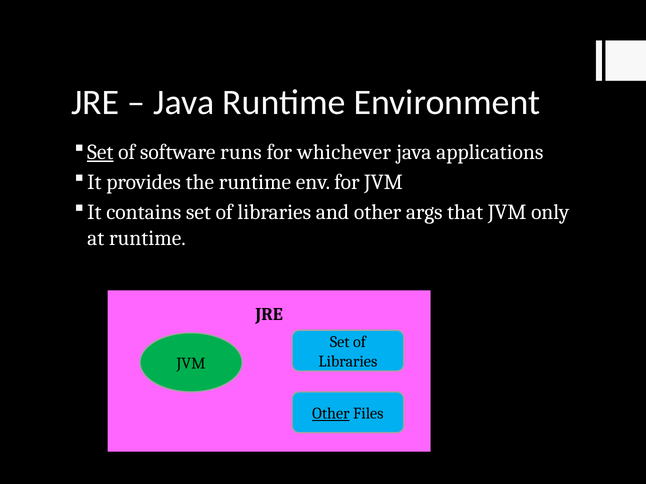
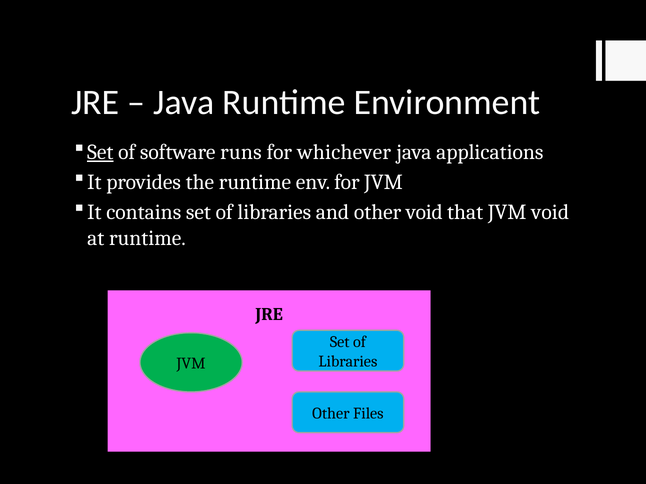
other args: args -> void
JVM only: only -> void
Other at (331, 414) underline: present -> none
